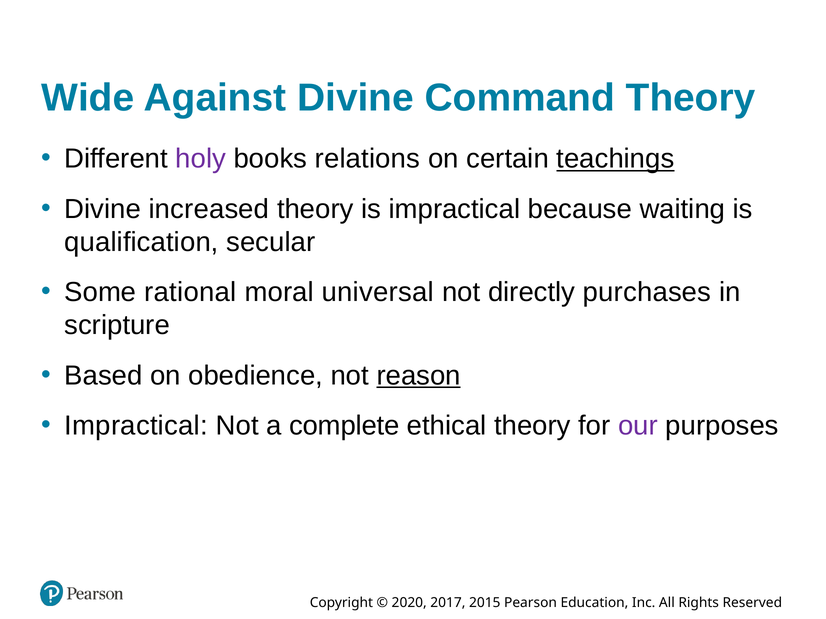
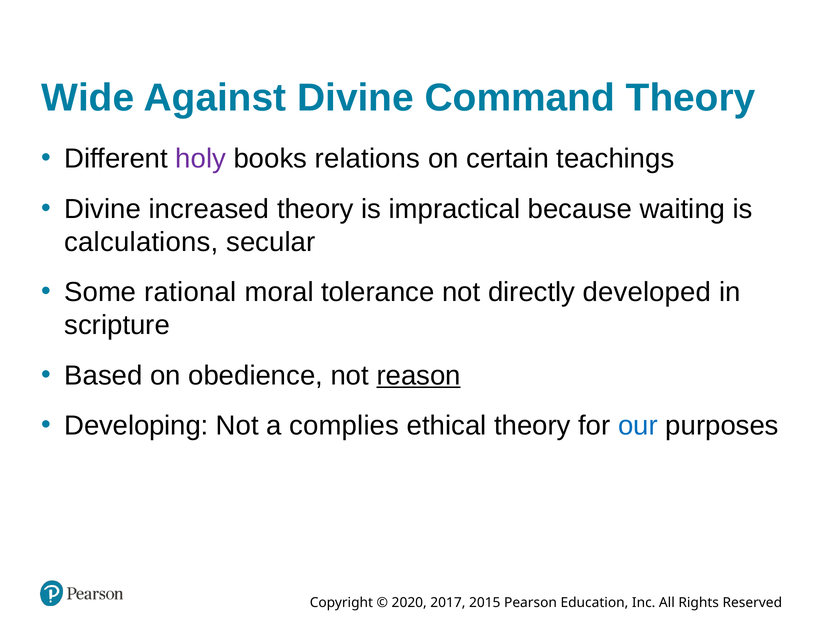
teachings underline: present -> none
qualification: qualification -> calculations
universal: universal -> tolerance
purchases: purchases -> developed
Impractical at (136, 426): Impractical -> Developing
complete: complete -> complies
our colour: purple -> blue
